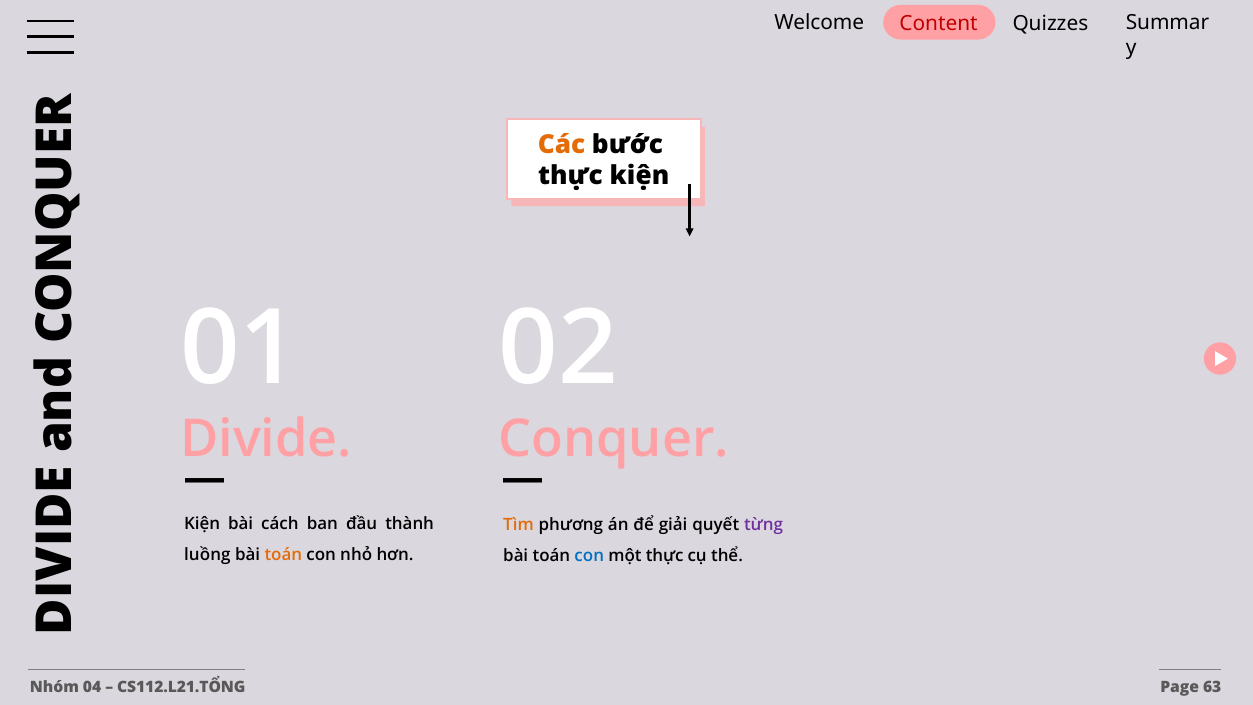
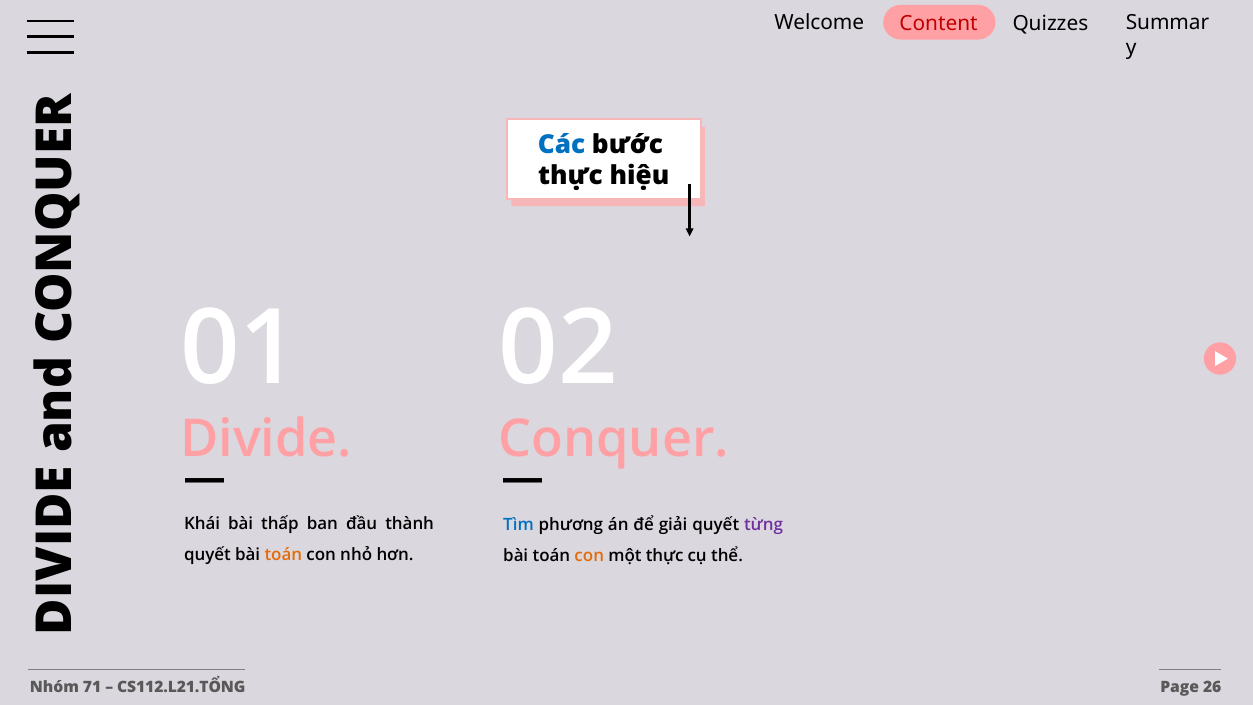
Các colour: orange -> blue
thực kiện: kiện -> hiệu
Kiện at (202, 524): Kiện -> Khái
cách: cách -> thấp
Tìm colour: orange -> blue
luồng at (207, 554): luồng -> quyết
con at (589, 555) colour: blue -> orange
04: 04 -> 71
63: 63 -> 26
